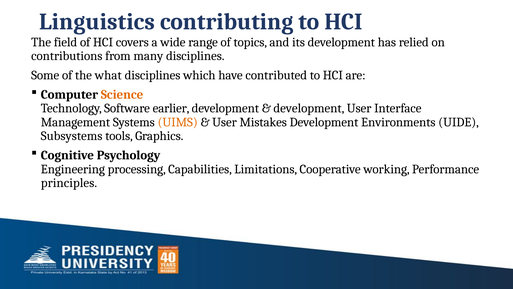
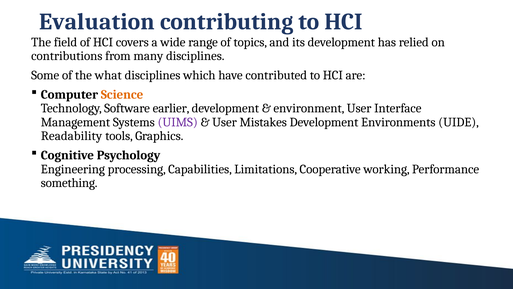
Linguistics: Linguistics -> Evaluation
development at (309, 108): development -> environment
UIMS colour: orange -> purple
Subsystems: Subsystems -> Readability
principles: principles -> something
